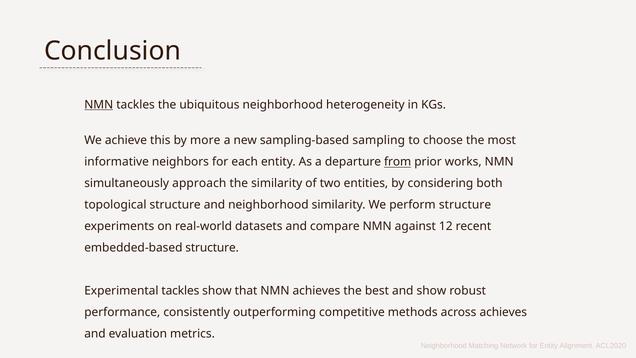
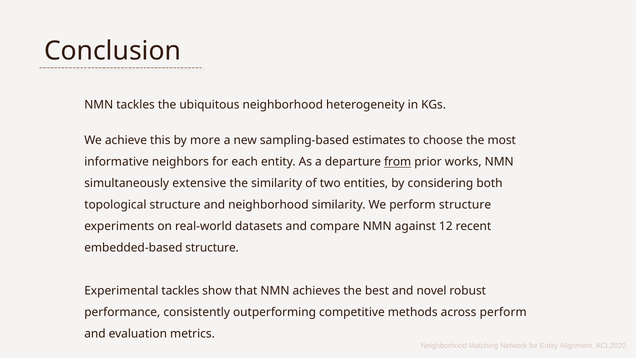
NMN at (99, 105) underline: present -> none
sampling: sampling -> estimates
approach: approach -> extensive
and show: show -> novel
across achieves: achieves -> perform
